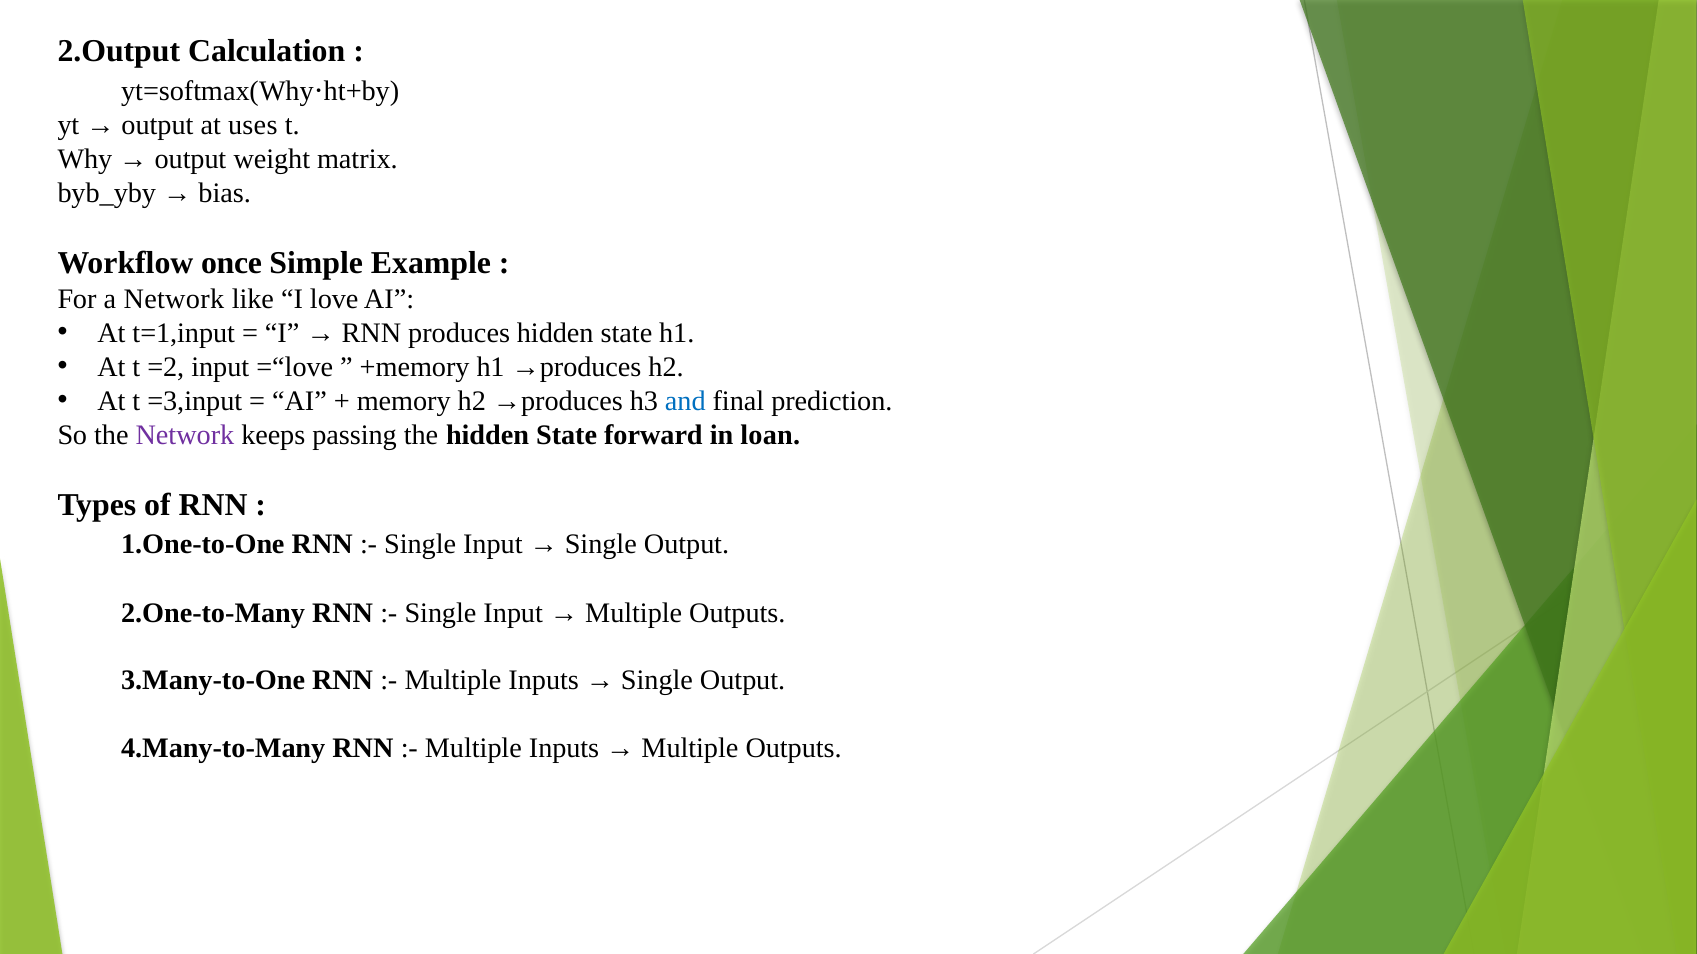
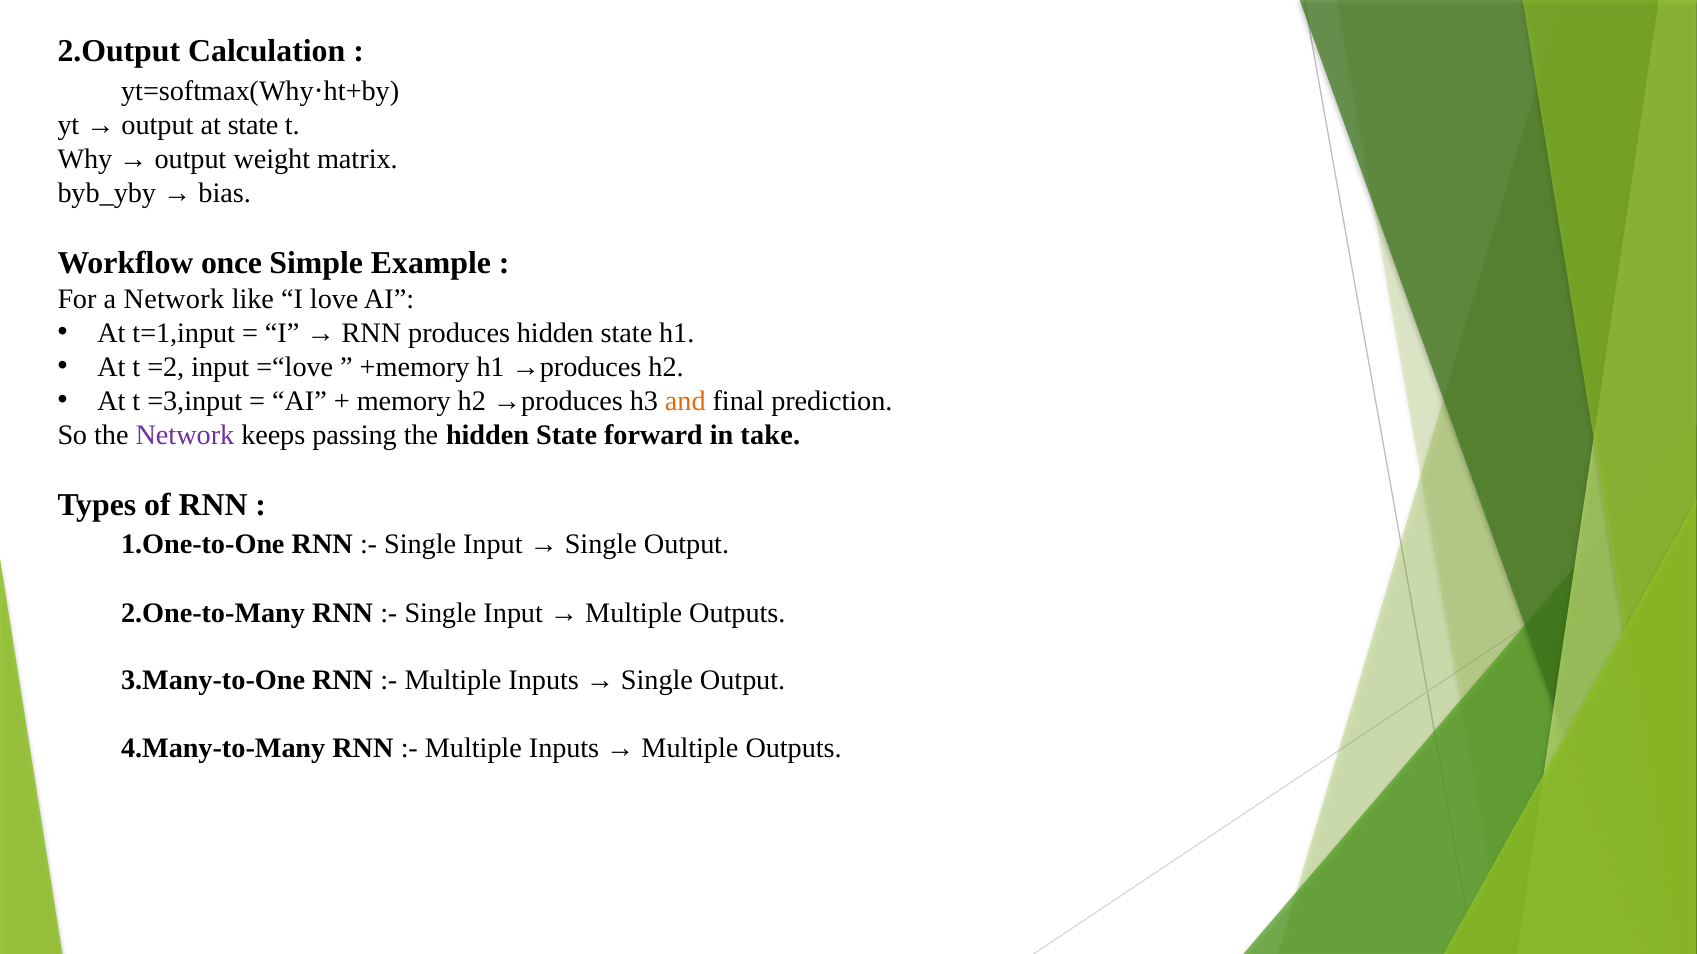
at uses: uses -> state
and colour: blue -> orange
loan: loan -> take
